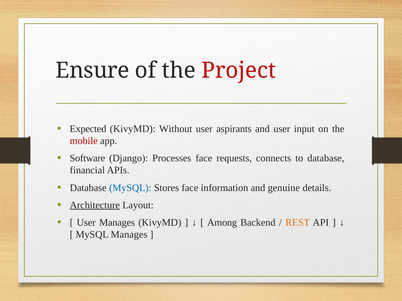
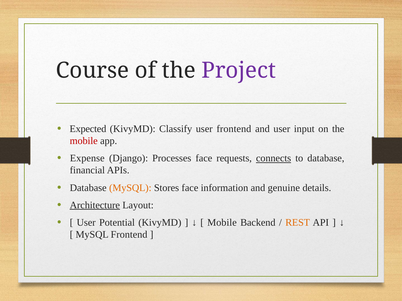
Ensure: Ensure -> Course
Project colour: red -> purple
Without: Without -> Classify
user aspirants: aspirants -> frontend
Software: Software -> Expense
connects underline: none -> present
MySQL at (130, 188) colour: blue -> orange
User Manages: Manages -> Potential
Among at (222, 223): Among -> Mobile
MySQL Manages: Manages -> Frontend
